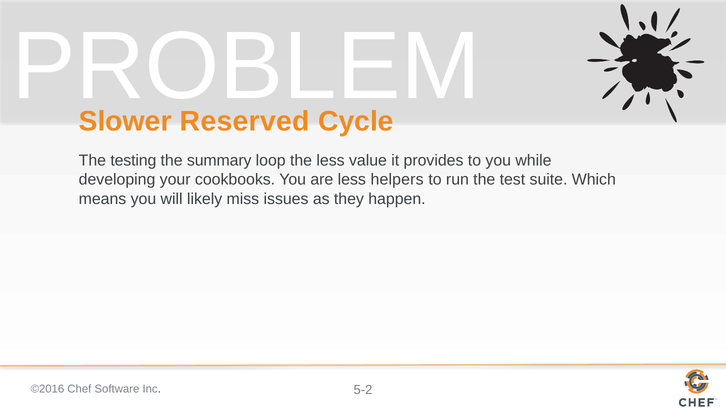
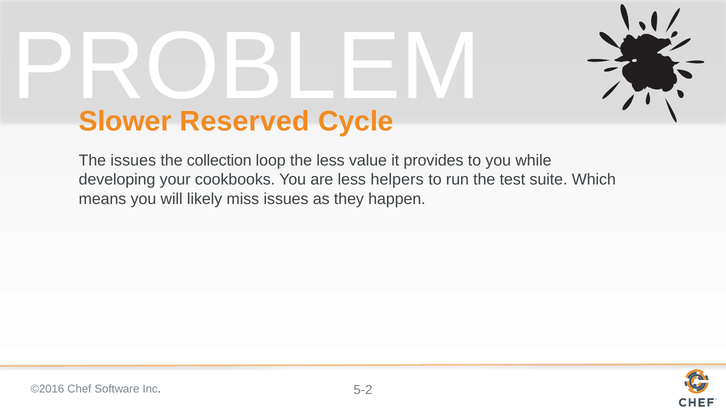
The testing: testing -> issues
summary: summary -> collection
